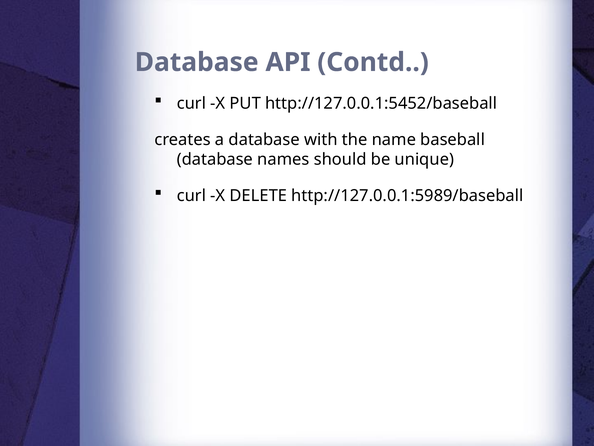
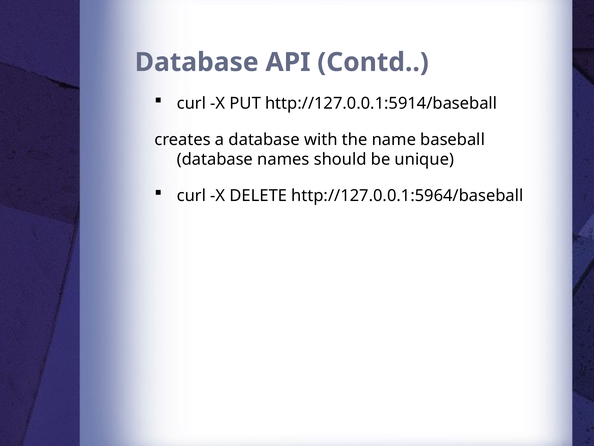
http://127.0.0.1:5452/baseball: http://127.0.0.1:5452/baseball -> http://127.0.0.1:5914/baseball
http://127.0.0.1:5989/baseball: http://127.0.0.1:5989/baseball -> http://127.0.0.1:5964/baseball
